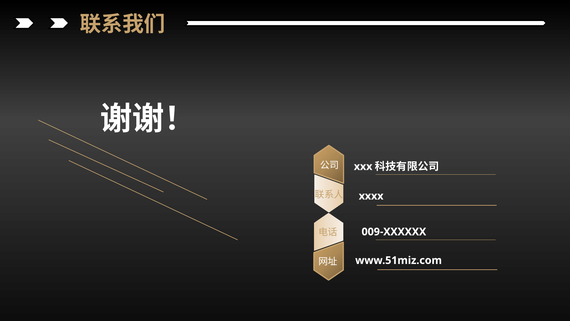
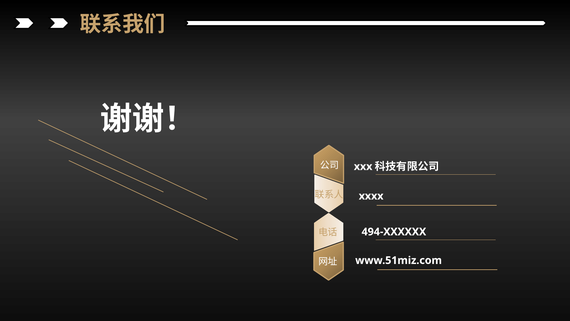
009-XXXXXX: 009-XXXXXX -> 494-XXXXXX
